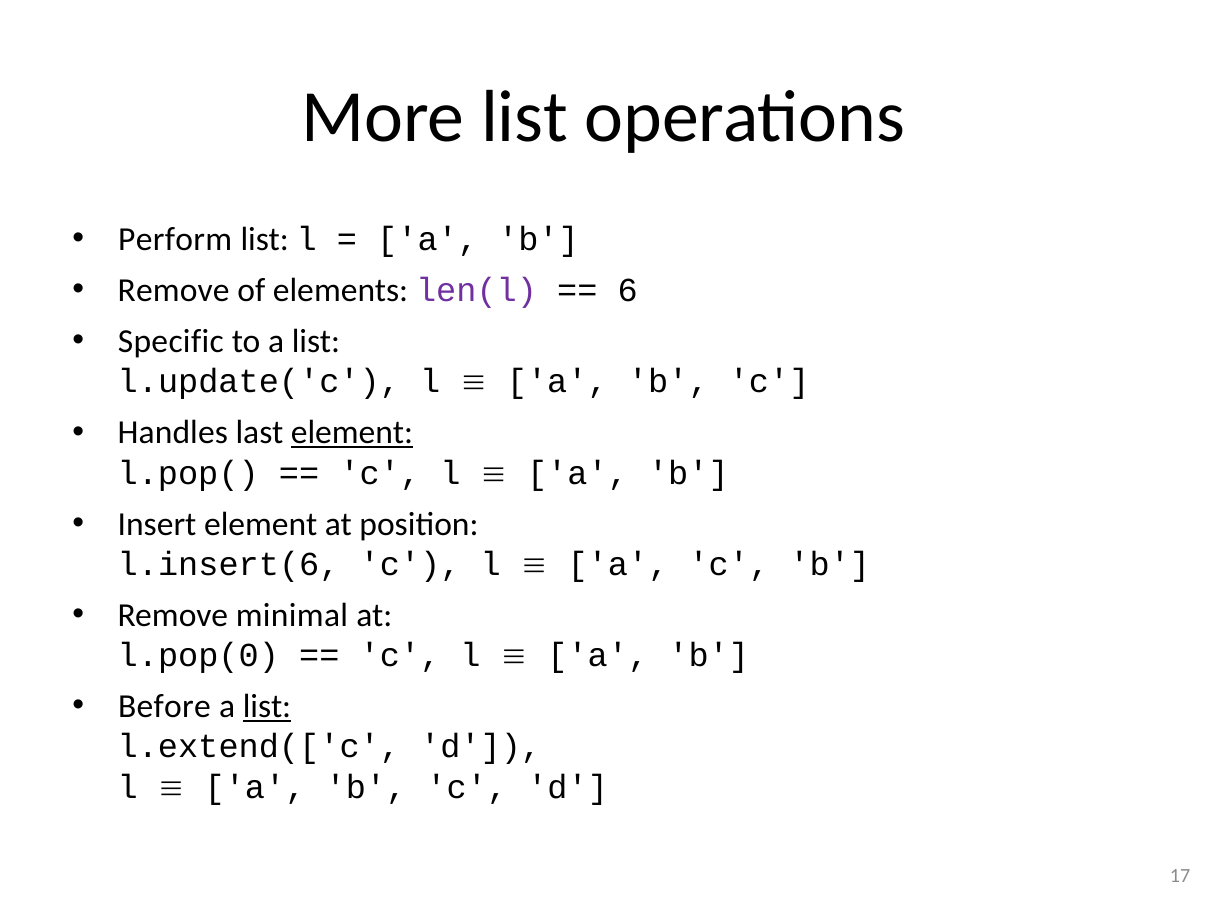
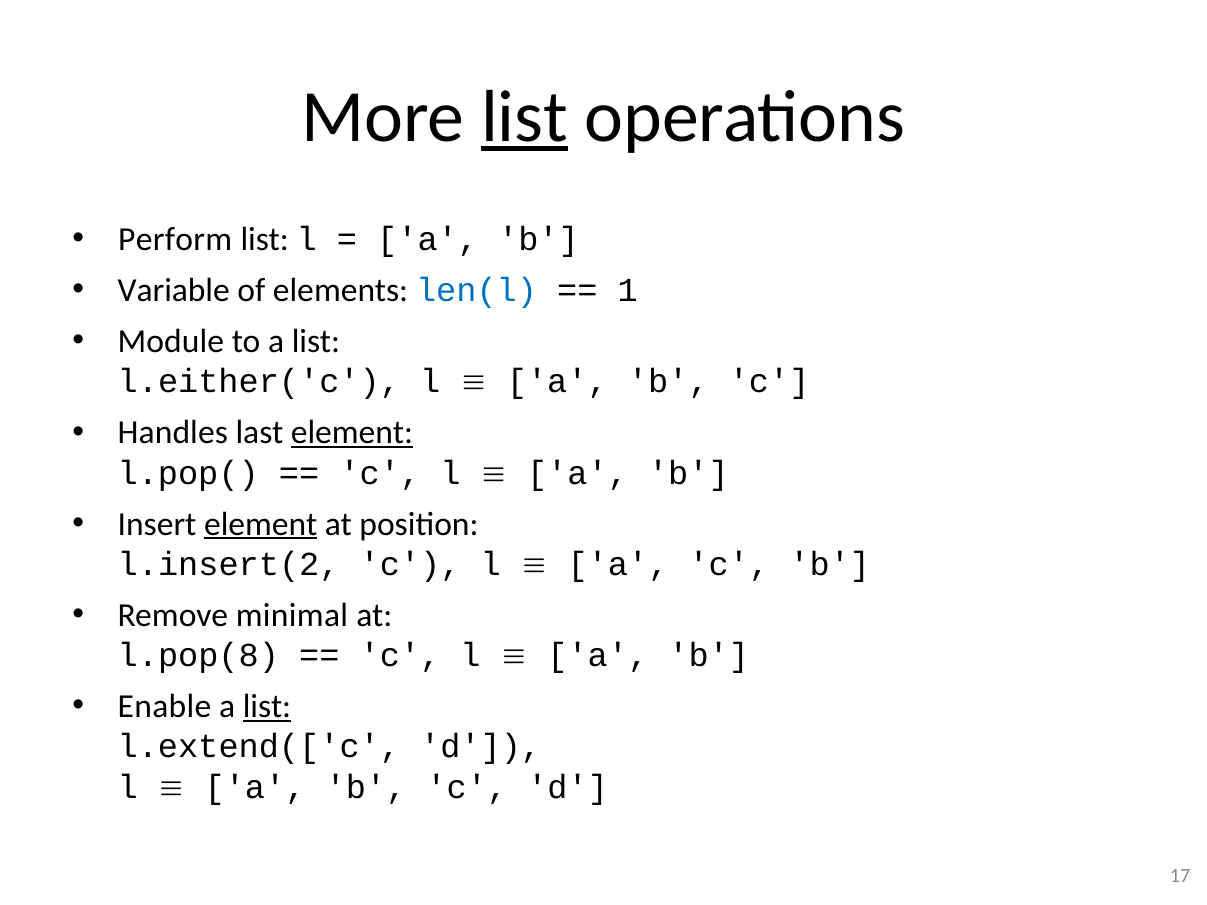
list at (525, 117) underline: none -> present
Remove at (174, 291): Remove -> Variable
len(l colour: purple -> blue
6: 6 -> 1
Specific: Specific -> Module
l.update('c: l.update('c -> l.either('c
element at (261, 524) underline: none -> present
l.insert(6: l.insert(6 -> l.insert(2
l.pop(0: l.pop(0 -> l.pop(8
Before: Before -> Enable
